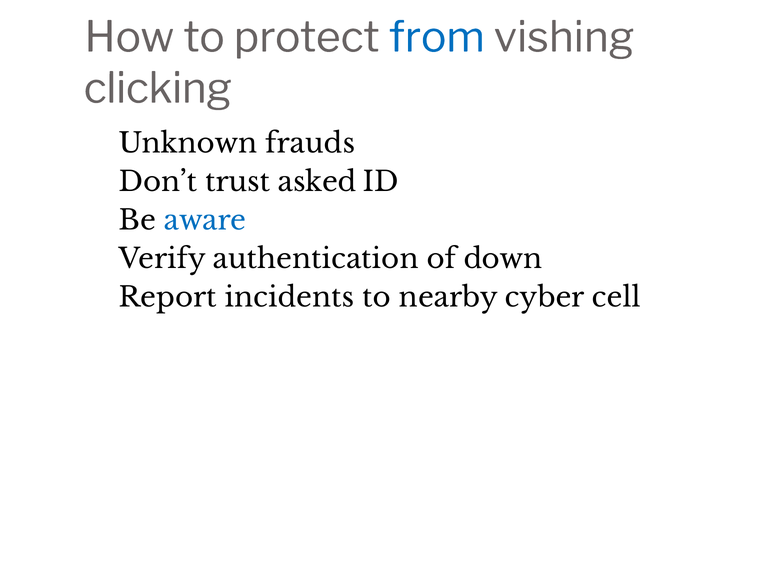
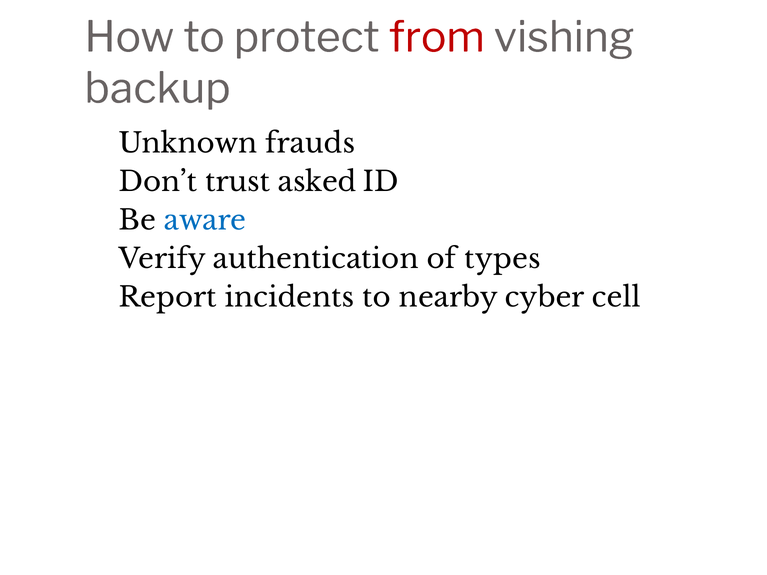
from colour: blue -> red
clicking: clicking -> backup
down: down -> types
